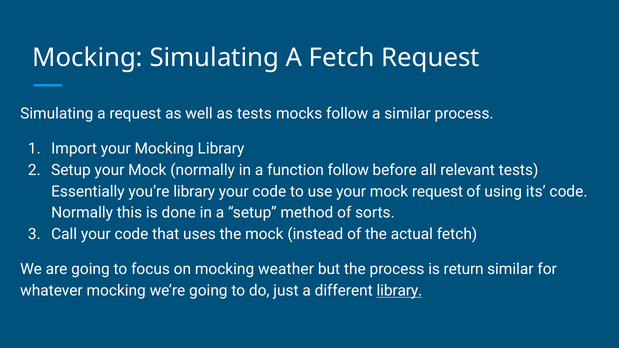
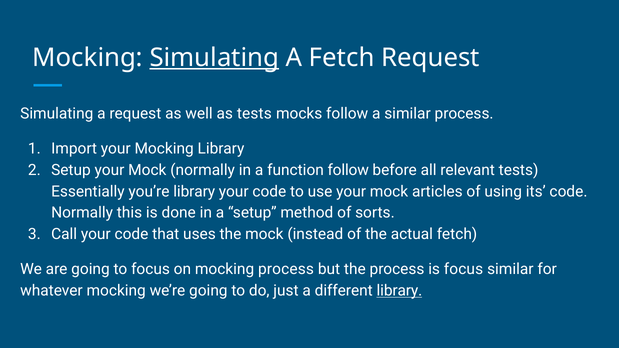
Simulating at (214, 58) underline: none -> present
mock request: request -> articles
mocking weather: weather -> process
is return: return -> focus
